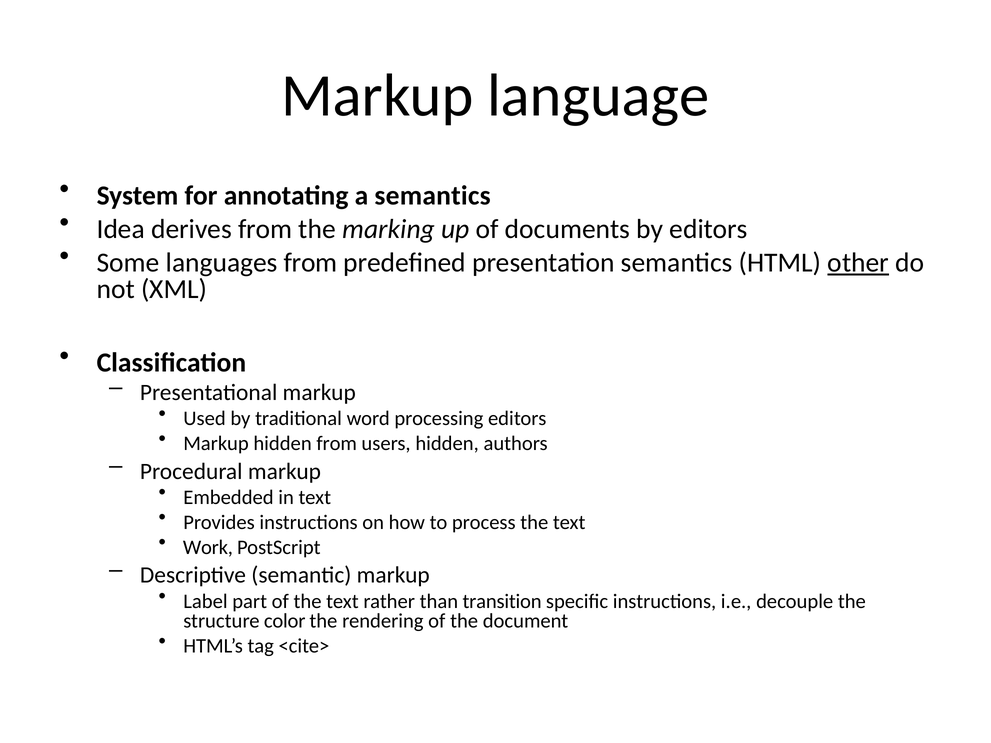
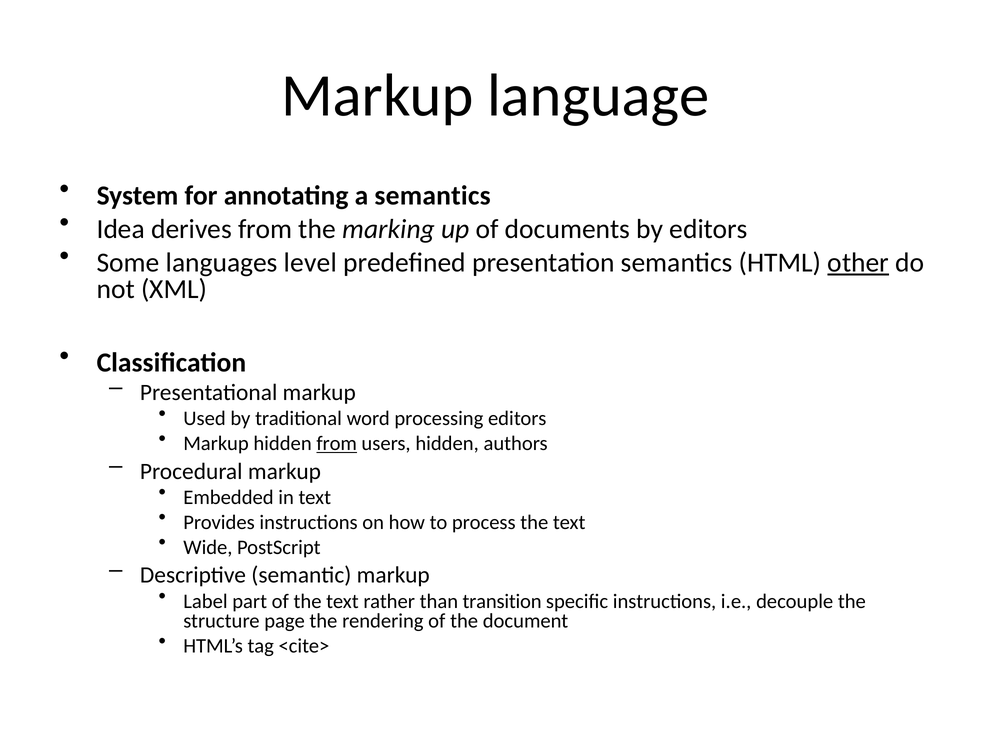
languages from: from -> level
from at (337, 444) underline: none -> present
Work: Work -> Wide
color: color -> page
